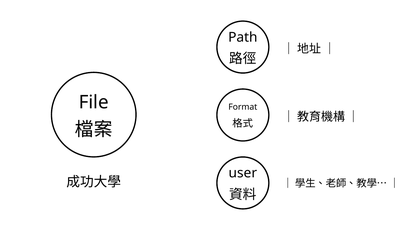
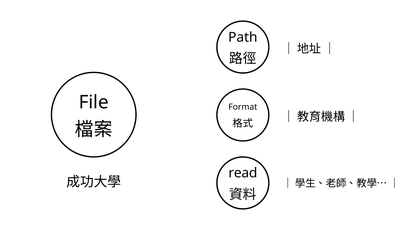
user: user -> read
